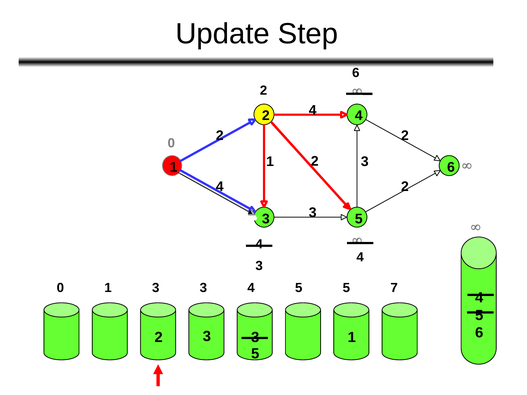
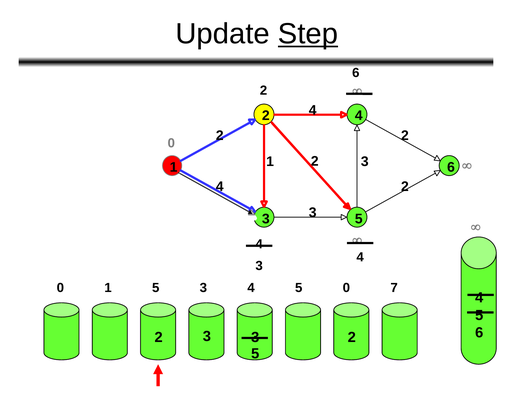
Step underline: none -> present
0 1 3: 3 -> 5
5 5: 5 -> 0
1 at (352, 337): 1 -> 2
